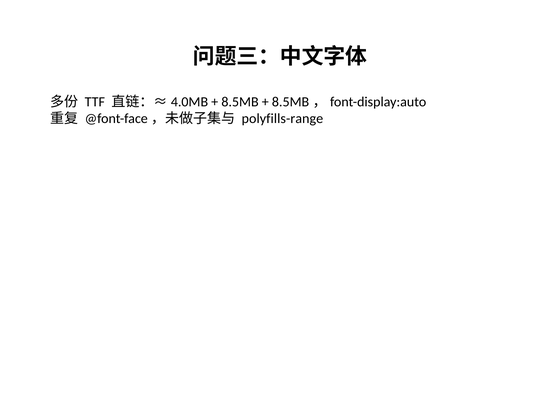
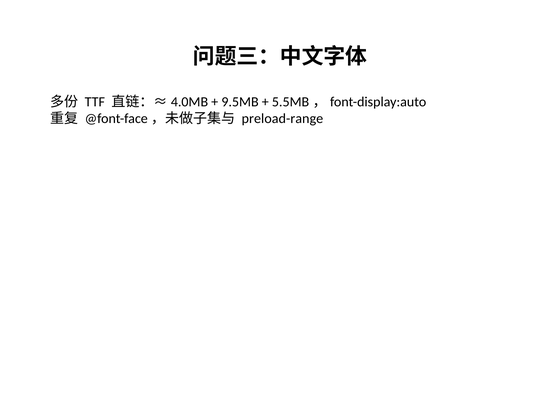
8.5MB at (240, 102): 8.5MB -> 9.5MB
8.5MB at (291, 102): 8.5MB -> 5.5MB
polyfills-range: polyfills-range -> preload-range
